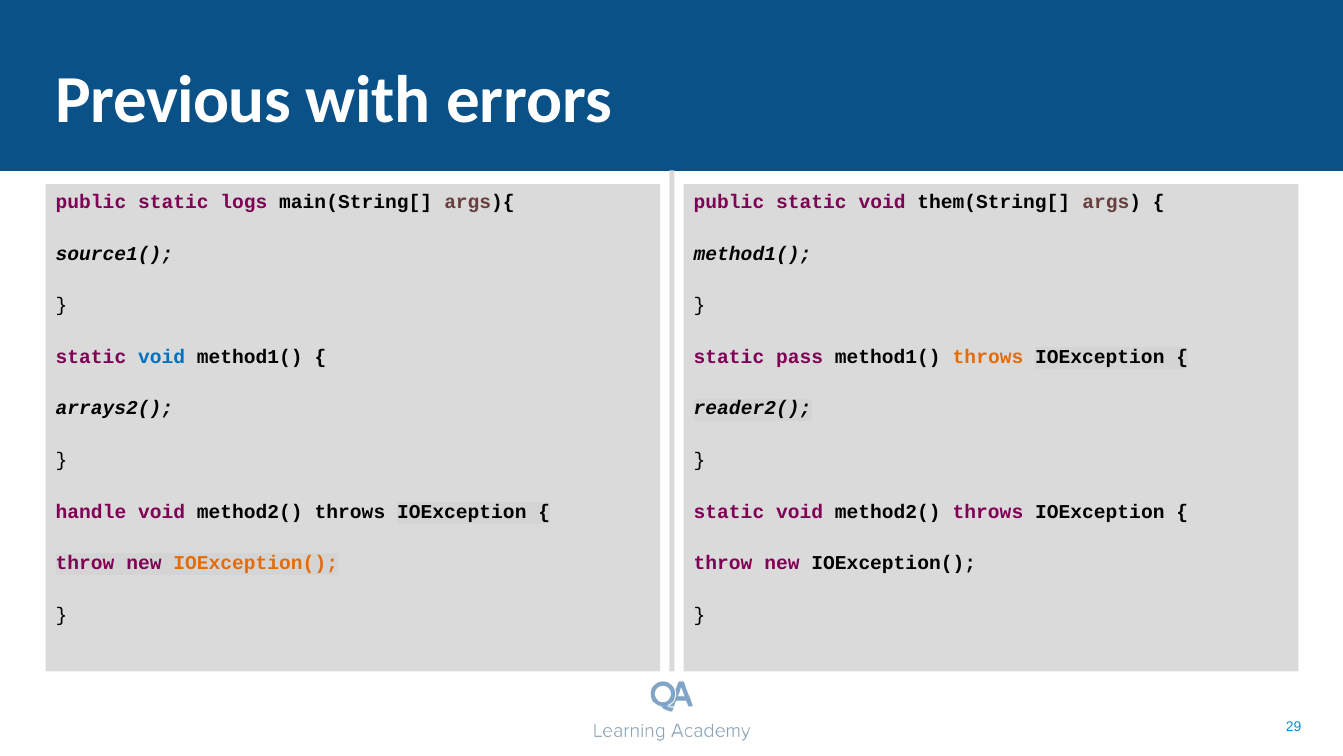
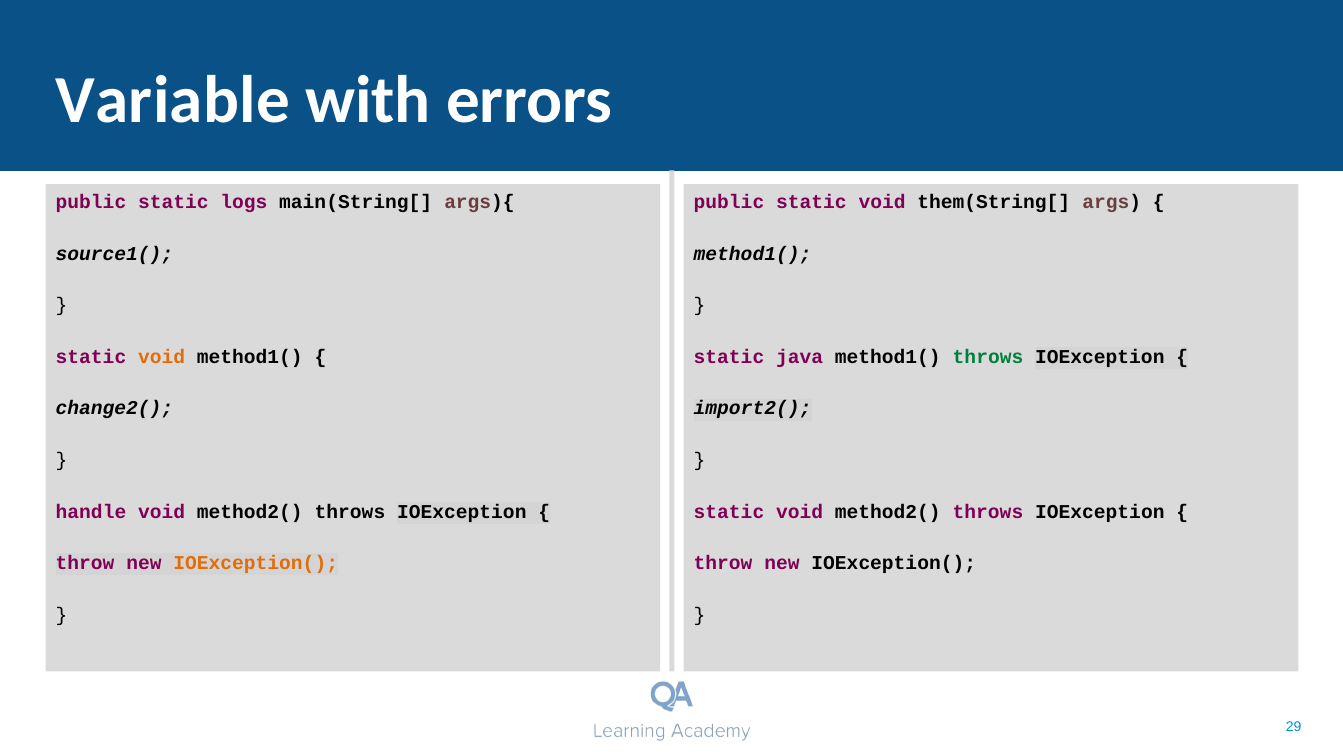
Previous: Previous -> Variable
void at (162, 357) colour: blue -> orange
pass: pass -> java
throws at (988, 357) colour: orange -> green
arrays2(: arrays2( -> change2(
reader2(: reader2( -> import2(
